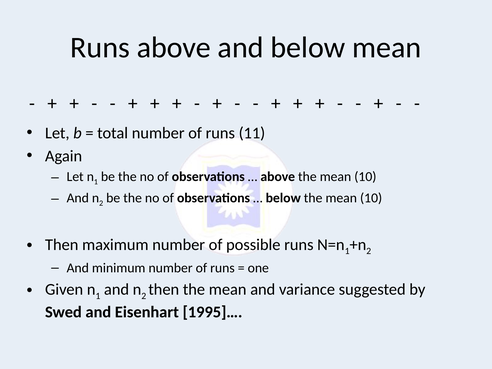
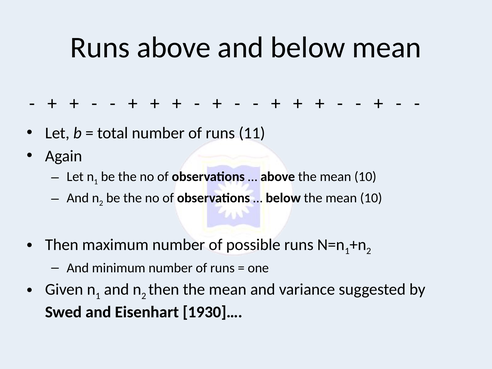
1995]…: 1995]… -> 1930]…
